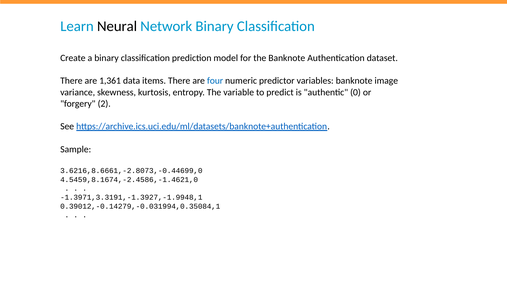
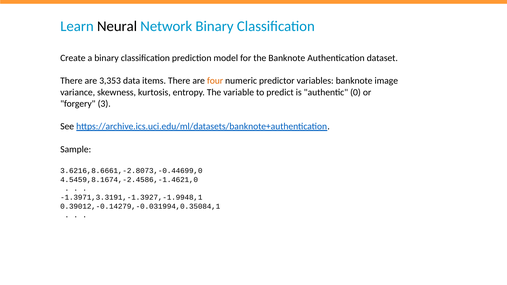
1,361: 1,361 -> 3,353
four colour: blue -> orange
2: 2 -> 3
